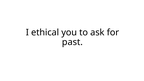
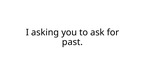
ethical: ethical -> asking
